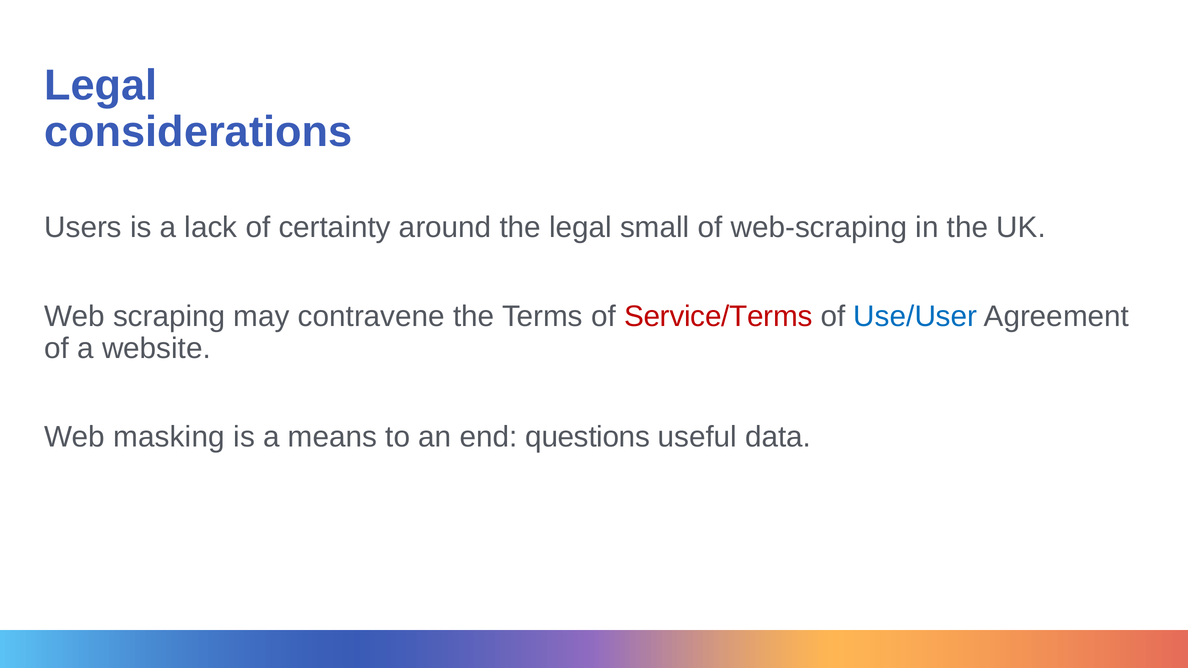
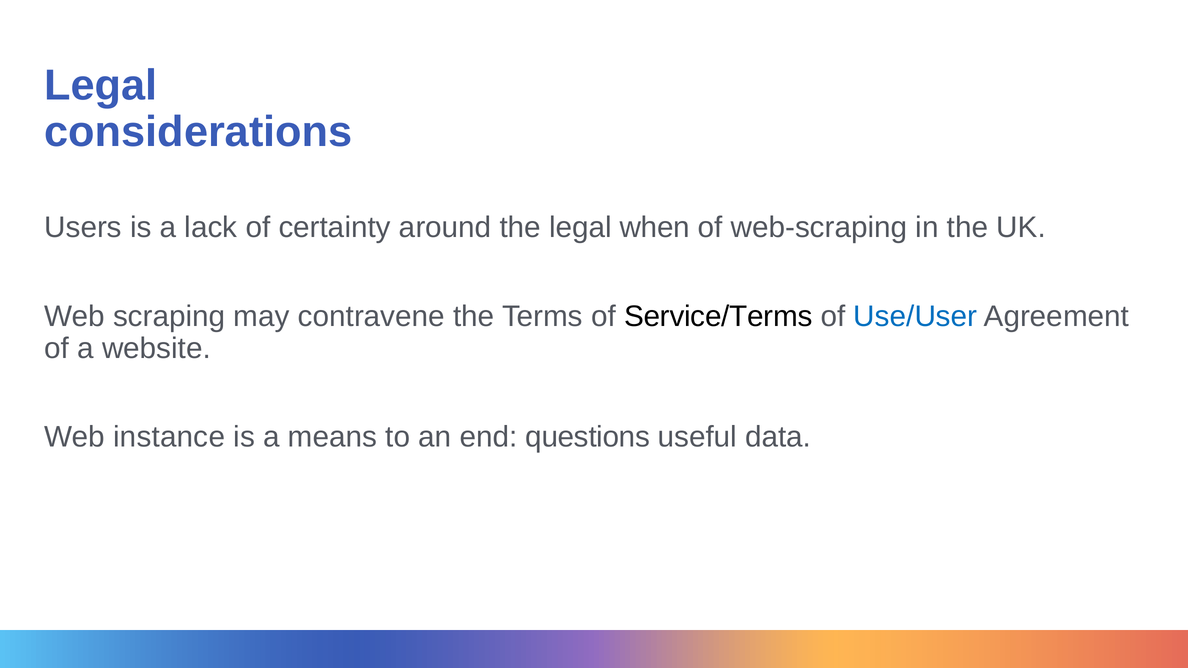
small: small -> when
Service/Terms colour: red -> black
masking: masking -> instance
